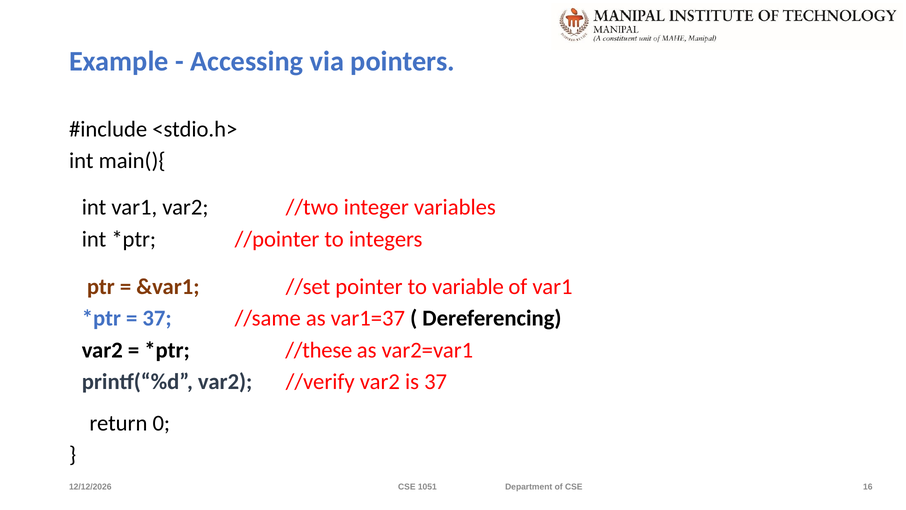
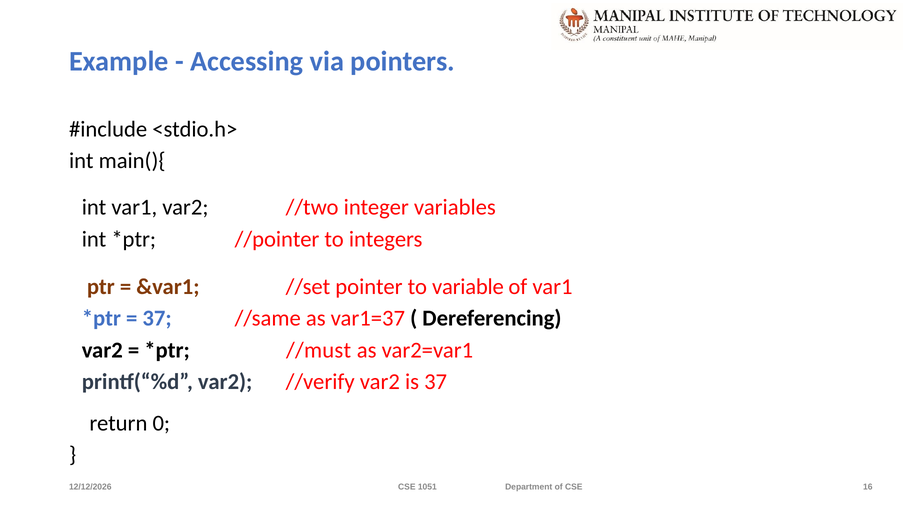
//these: //these -> //must
